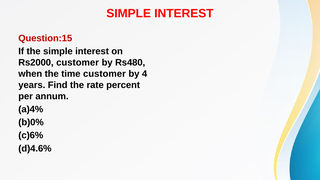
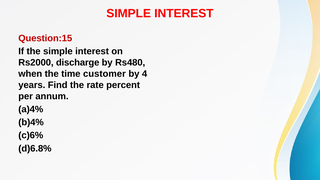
Rs2000 customer: customer -> discharge
b)0%: b)0% -> b)4%
d)4.6%: d)4.6% -> d)6.8%
